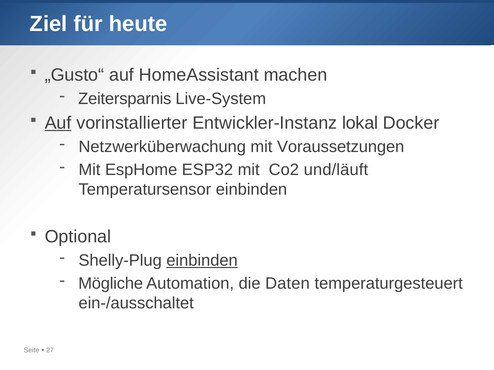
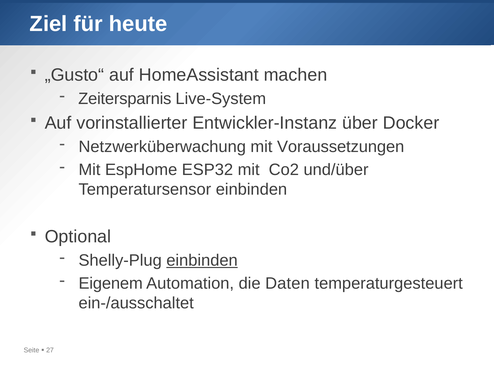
Auf at (58, 123) underline: present -> none
lokal: lokal -> über
und/läuft: und/läuft -> und/über
Mögliche: Mögliche -> Eigenem
